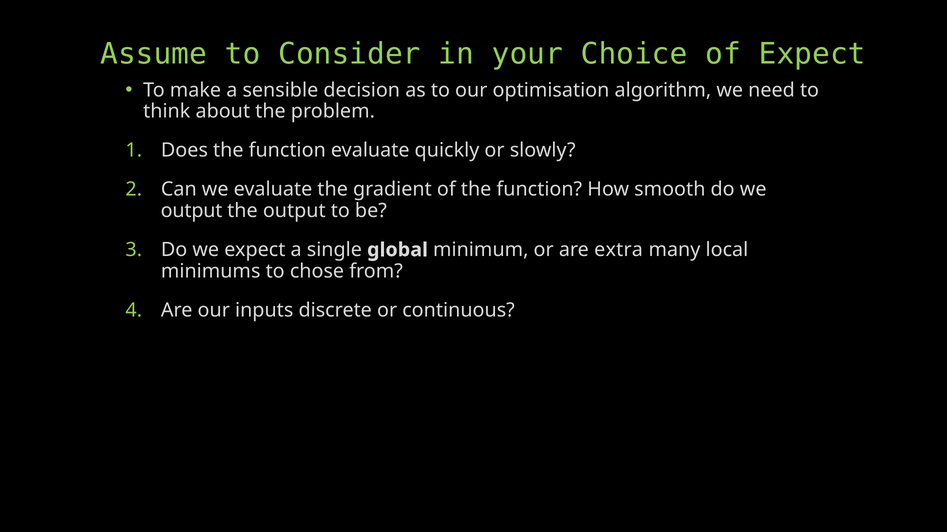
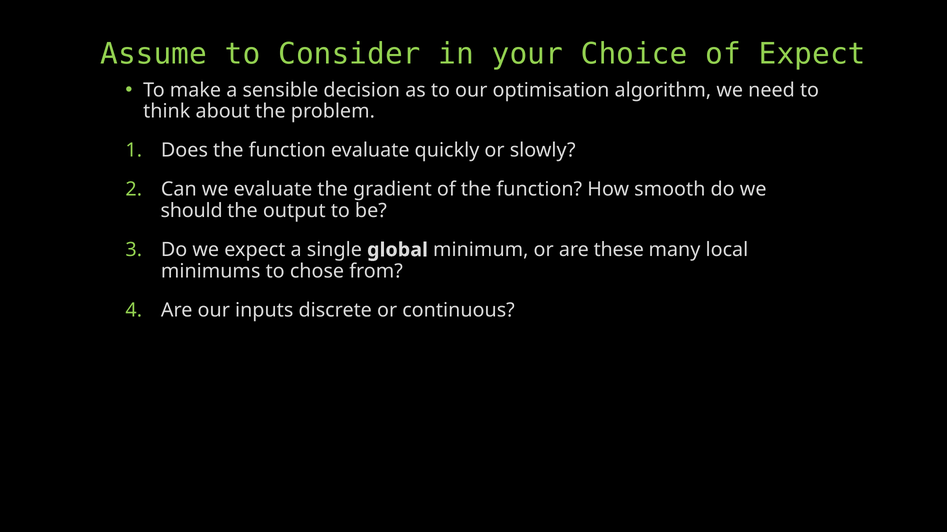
output at (192, 211): output -> should
extra: extra -> these
